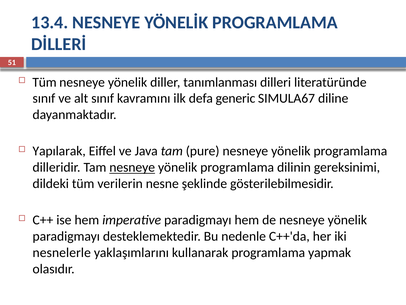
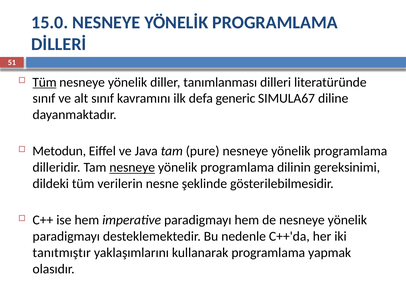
13.4: 13.4 -> 15.0
Tüm at (44, 82) underline: none -> present
Yapılarak: Yapılarak -> Metodun
nesnelerle: nesnelerle -> tanıtmıştır
